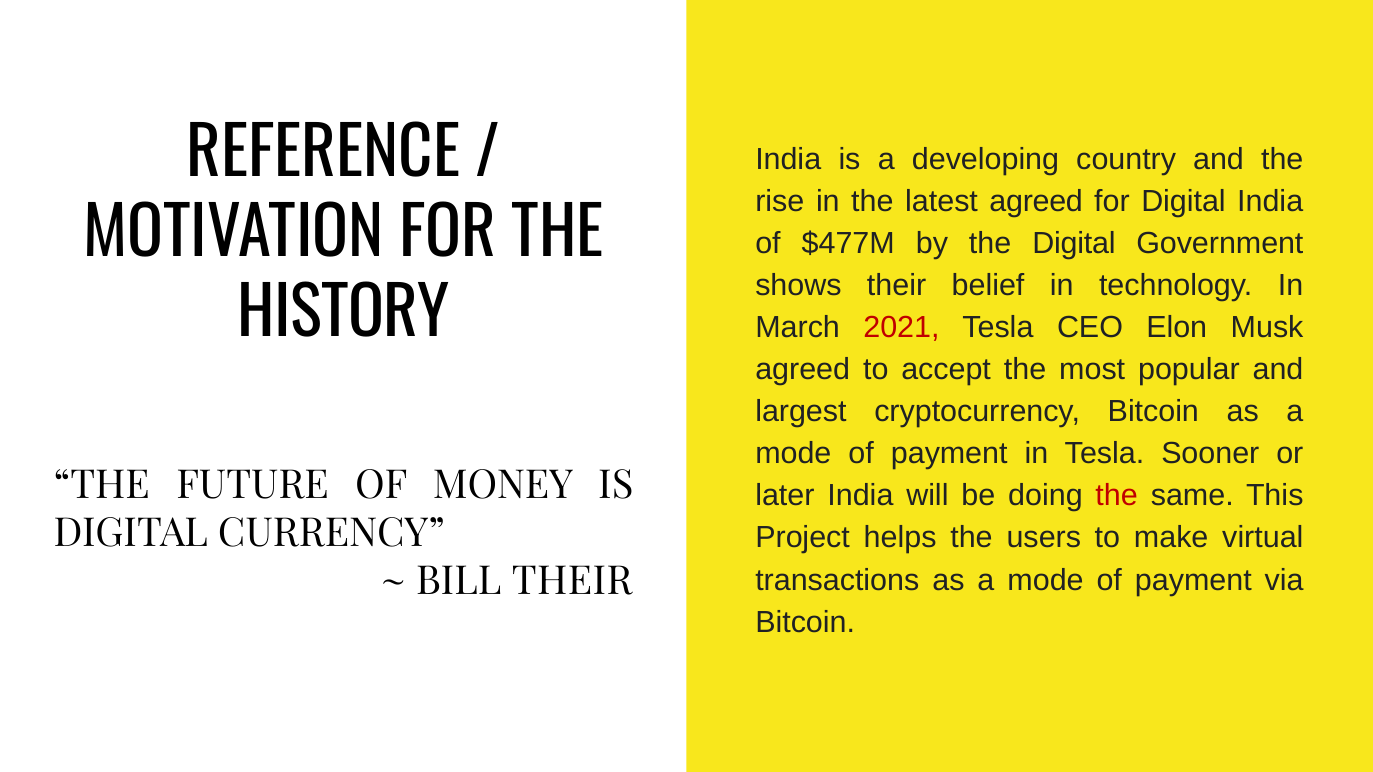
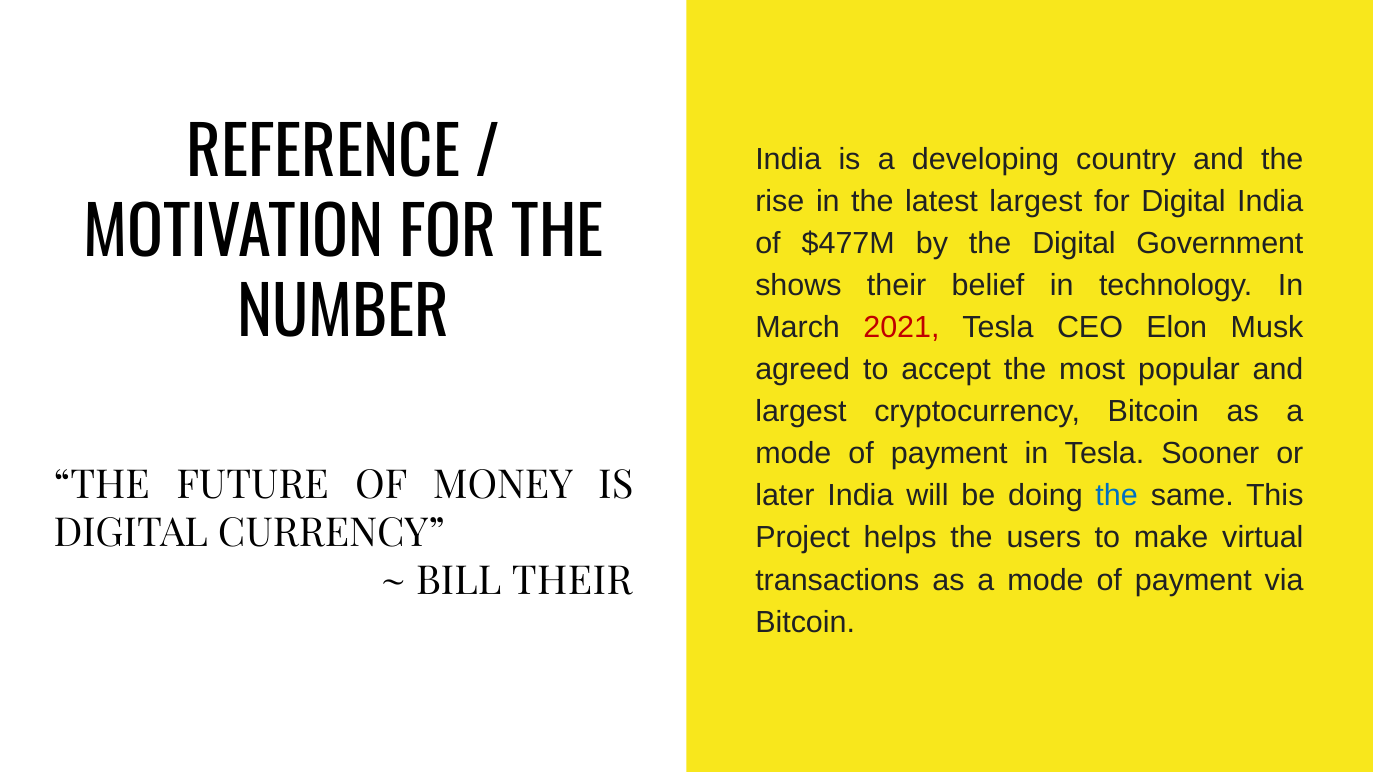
latest agreed: agreed -> largest
HISTORY: HISTORY -> NUMBER
the at (1117, 496) colour: red -> blue
